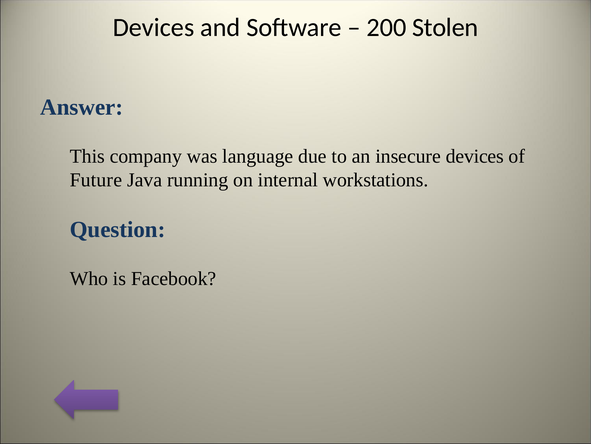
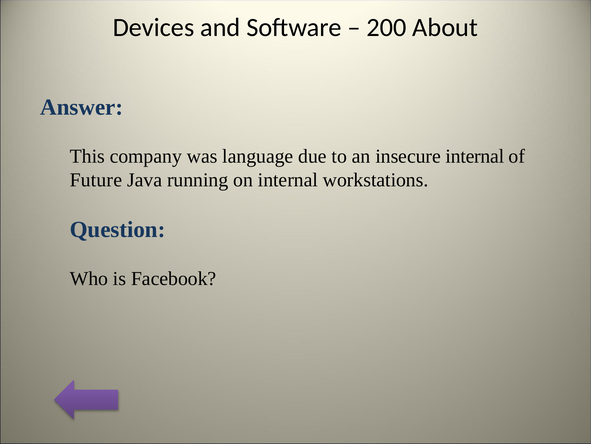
Stolen: Stolen -> About
insecure devices: devices -> internal
